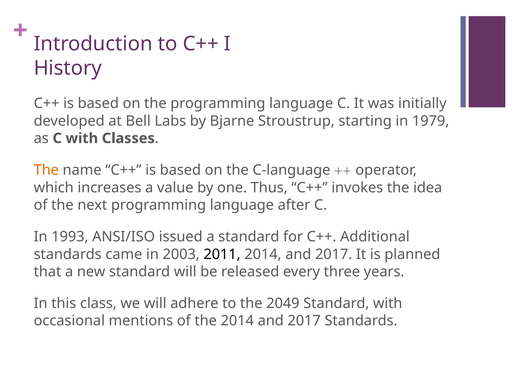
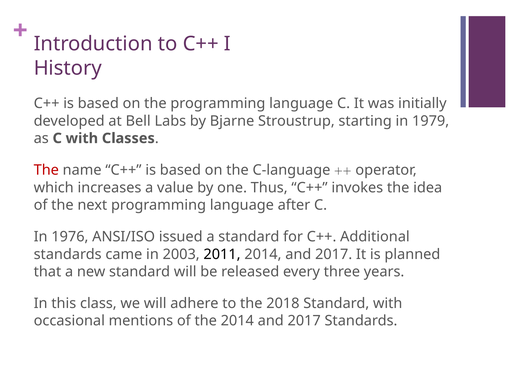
The at (46, 170) colour: orange -> red
1993: 1993 -> 1976
2049: 2049 -> 2018
